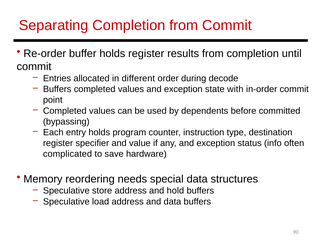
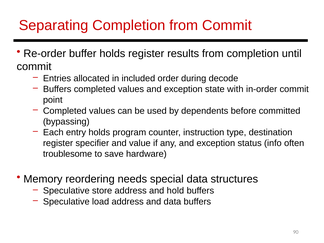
different: different -> included
complicated: complicated -> troublesome
